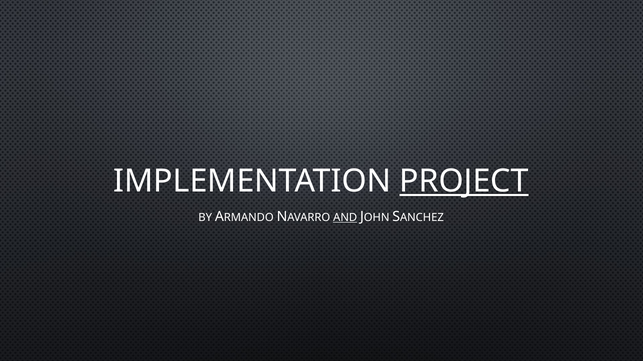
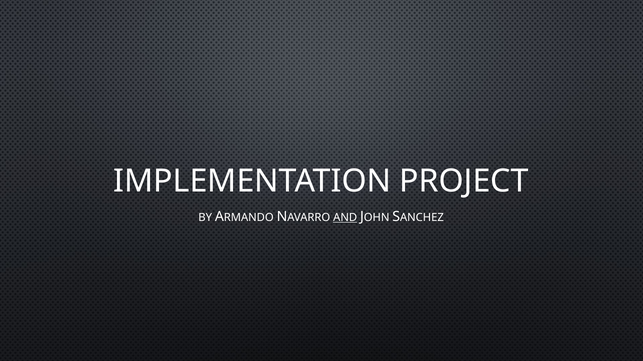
PROJECT underline: present -> none
